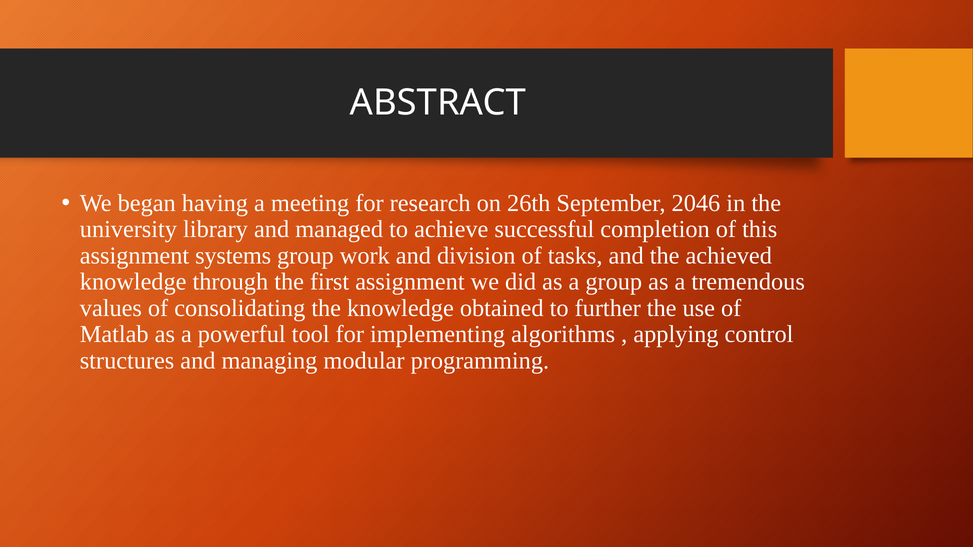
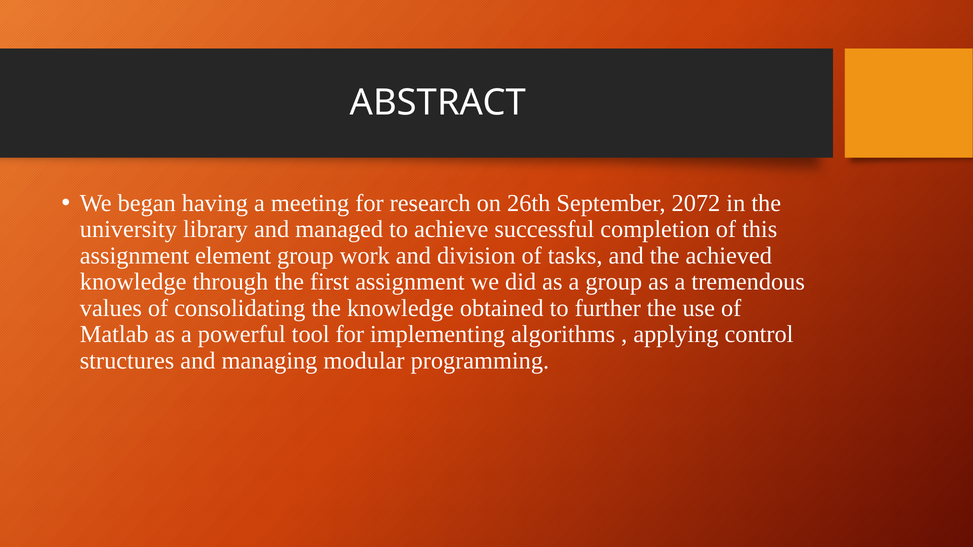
2046: 2046 -> 2072
systems: systems -> element
